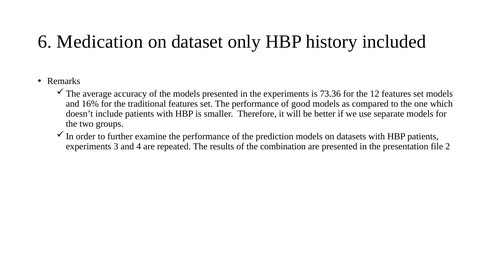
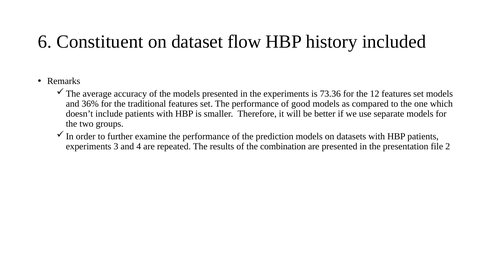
Medication: Medication -> Constituent
only: only -> flow
16%: 16% -> 36%
